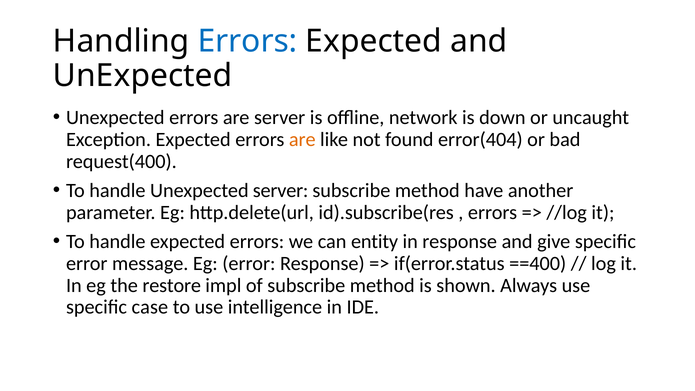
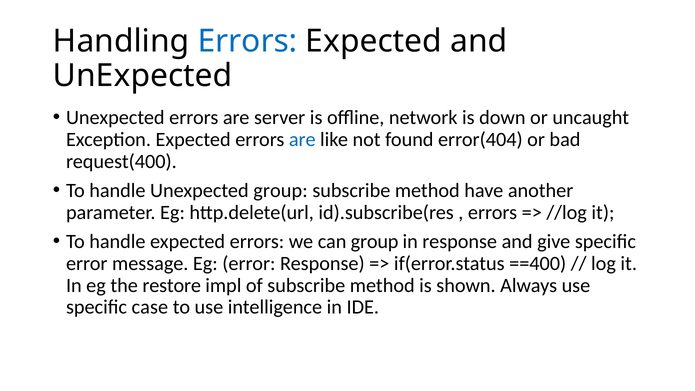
are at (302, 139) colour: orange -> blue
Unexpected server: server -> group
can entity: entity -> group
